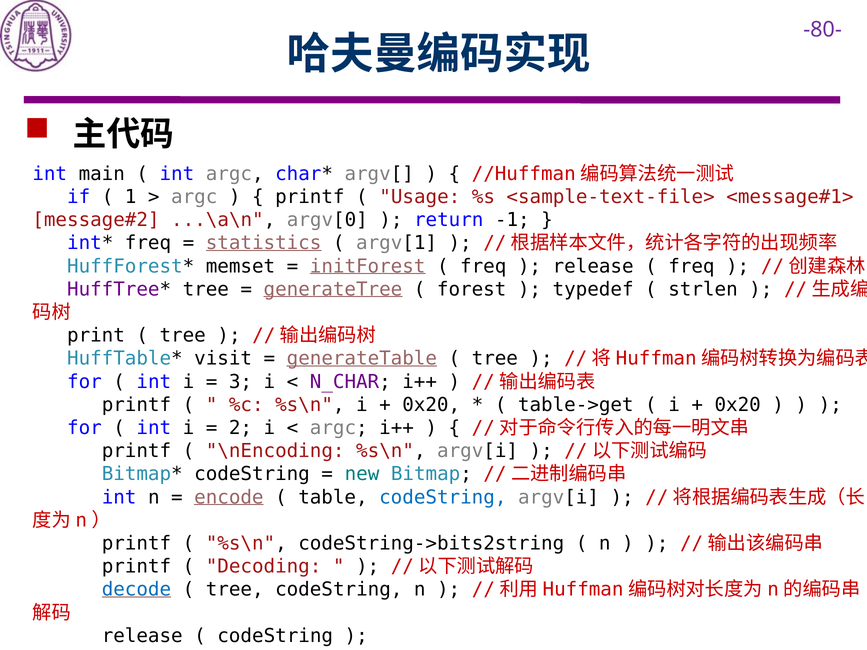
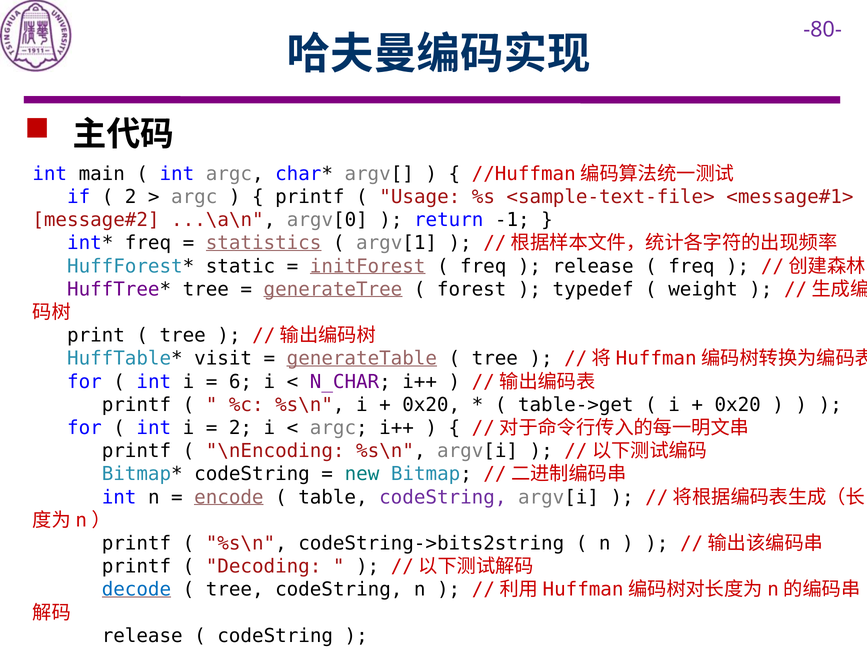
1 at (131, 197): 1 -> 2
memset: memset -> static
strlen: strlen -> weight
3: 3 -> 6
codeString at (443, 497) colour: blue -> purple
